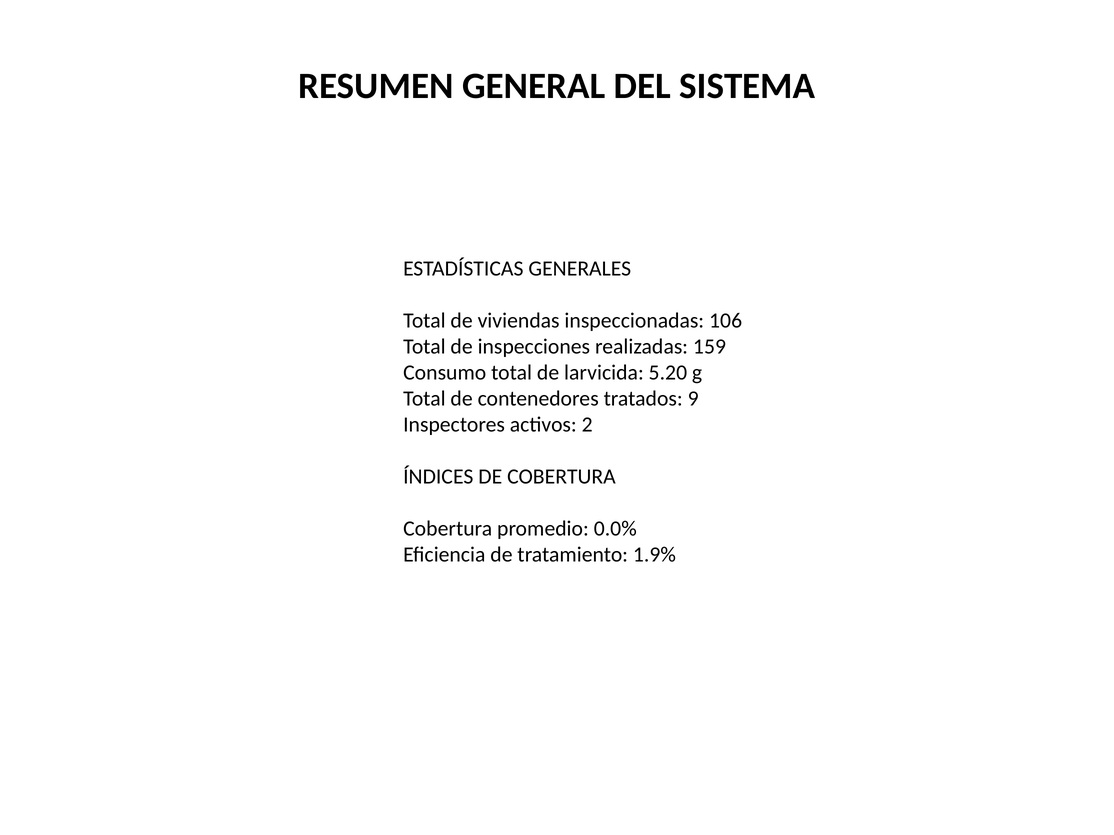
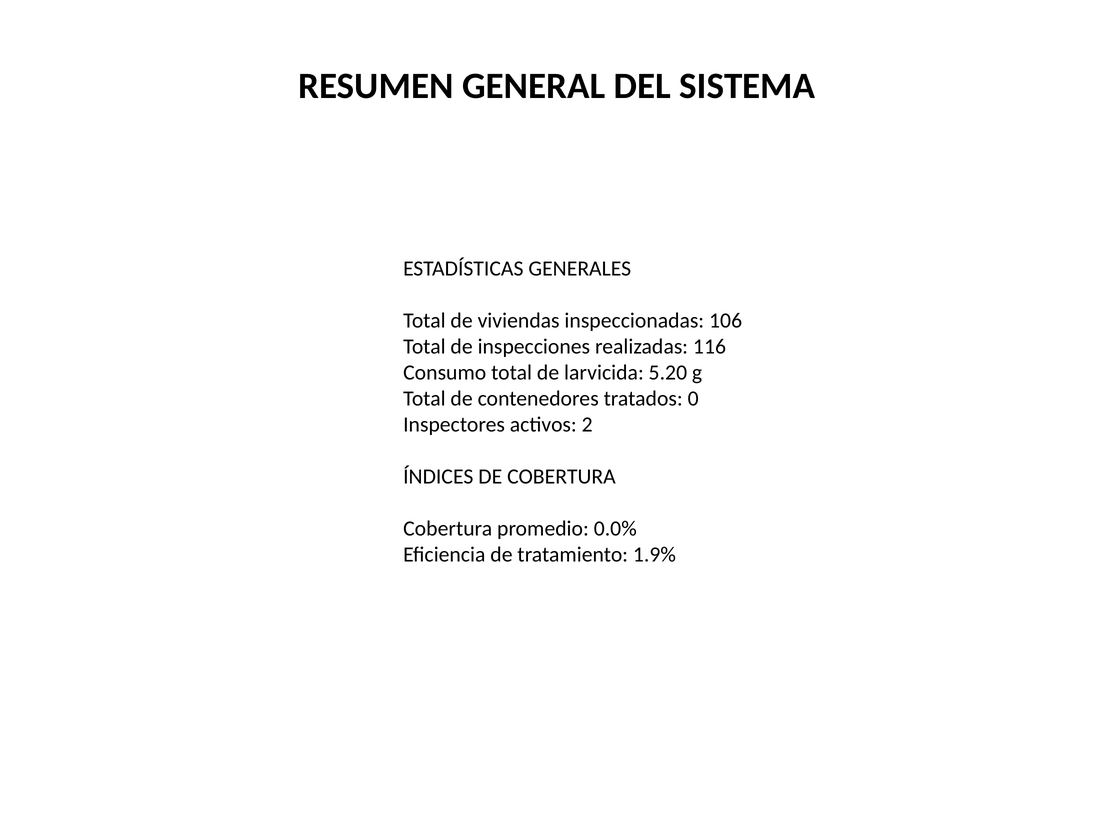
159: 159 -> 116
9: 9 -> 0
